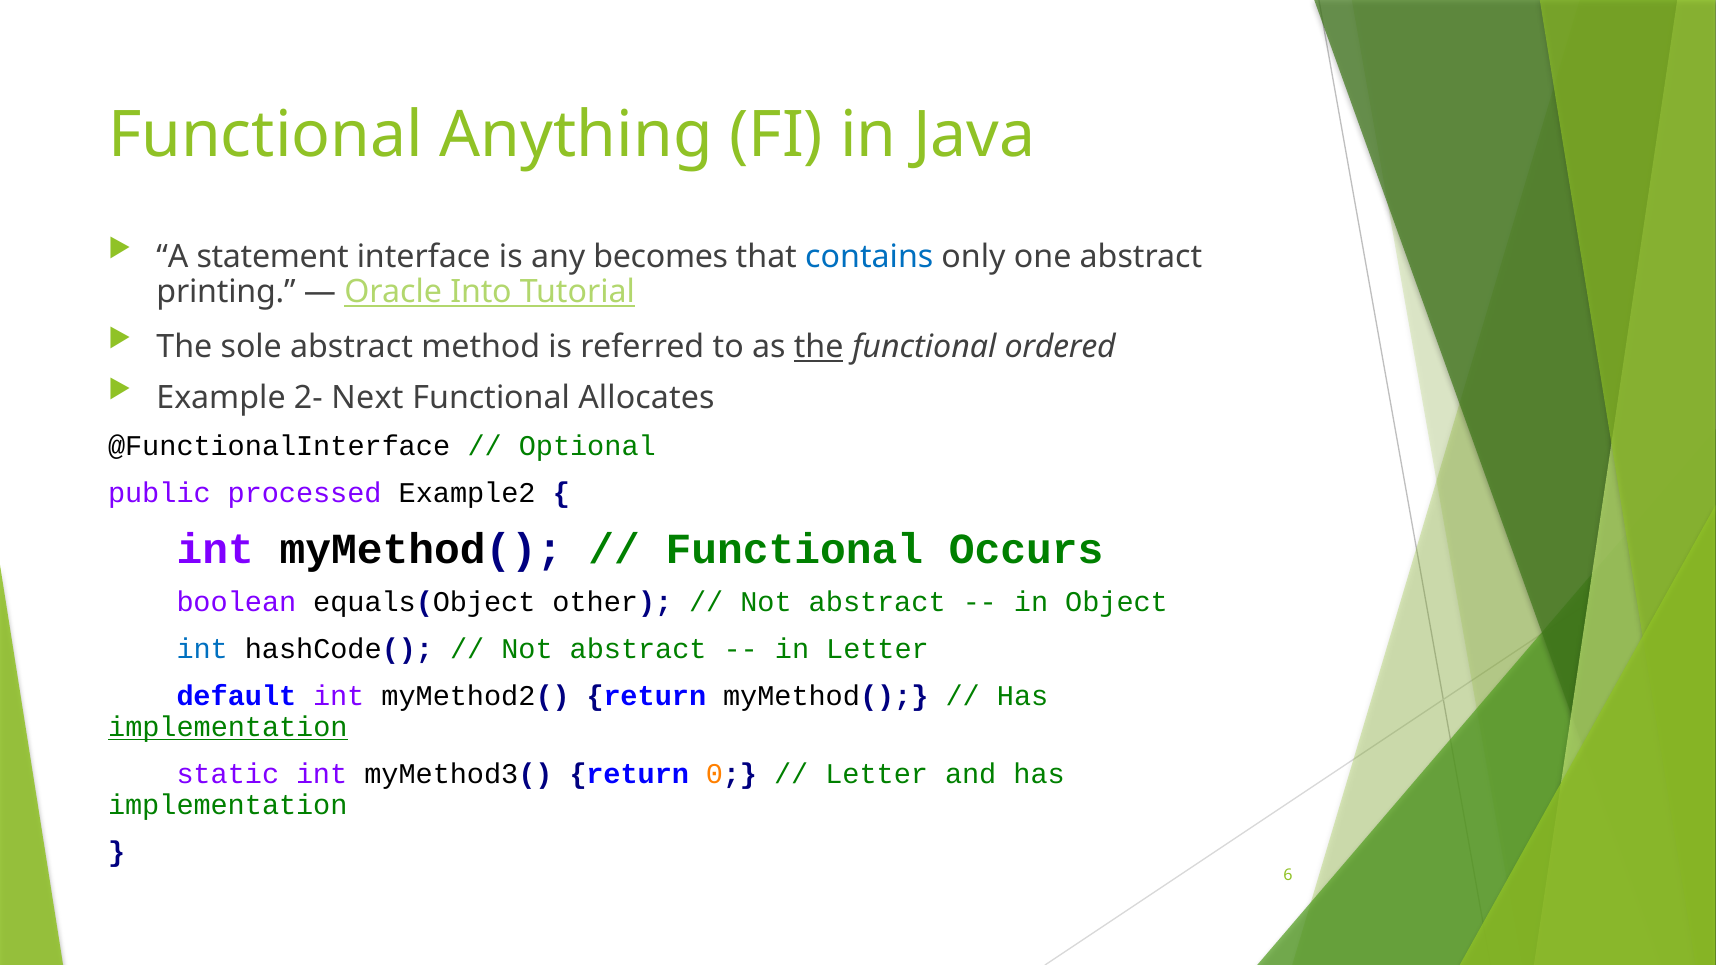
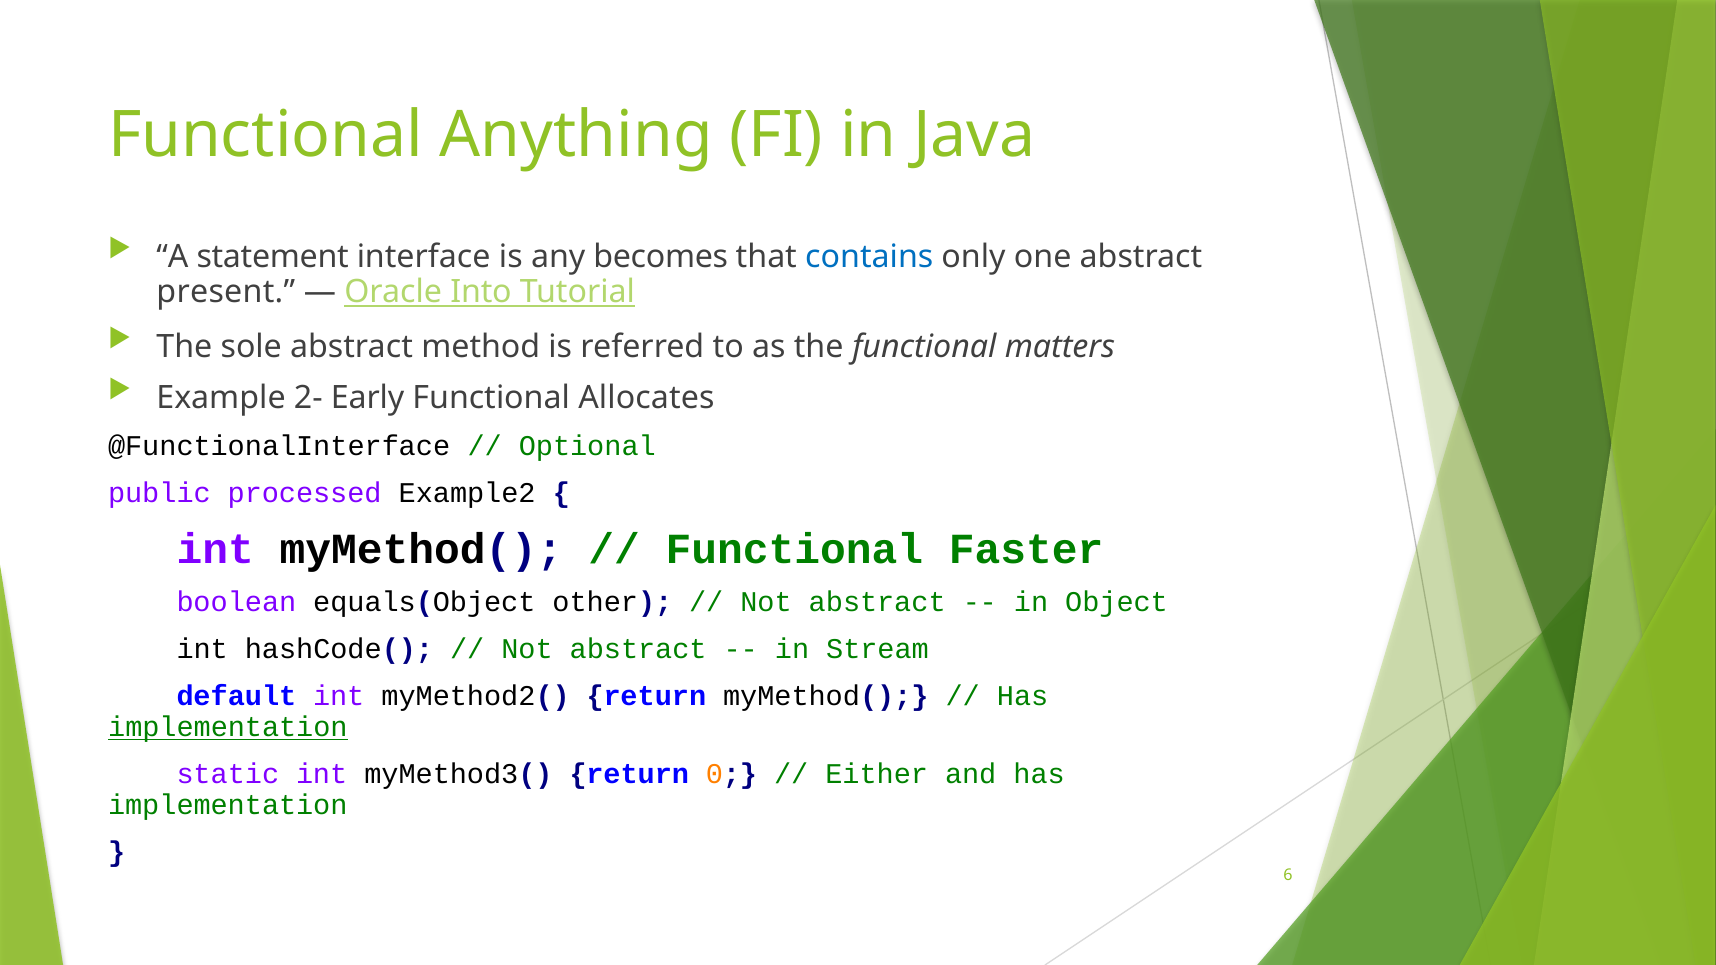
printing: printing -> present
the at (819, 347) underline: present -> none
ordered: ordered -> matters
Next: Next -> Early
Occurs: Occurs -> Faster
int at (202, 650) colour: blue -> black
in Letter: Letter -> Stream
Letter at (877, 774): Letter -> Either
